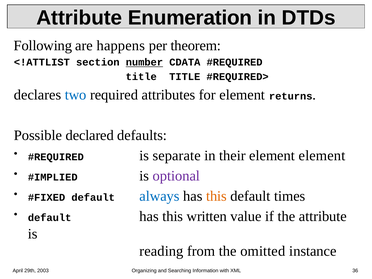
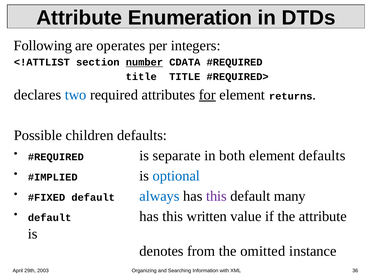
happens: happens -> operates
theorem: theorem -> integers
for underline: none -> present
declared: declared -> children
their: their -> both
element element: element -> defaults
optional colour: purple -> blue
this at (216, 196) colour: orange -> purple
times: times -> many
reading: reading -> denotes
